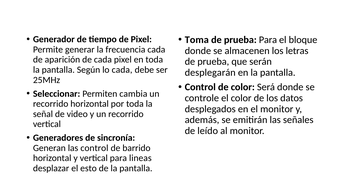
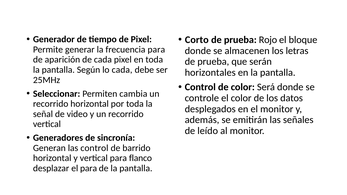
Toma: Toma -> Corto
prueba Para: Para -> Rojo
frecuencia cada: cada -> para
desplegarán: desplegarán -> horizontales
lineas: lineas -> flanco
el esto: esto -> para
